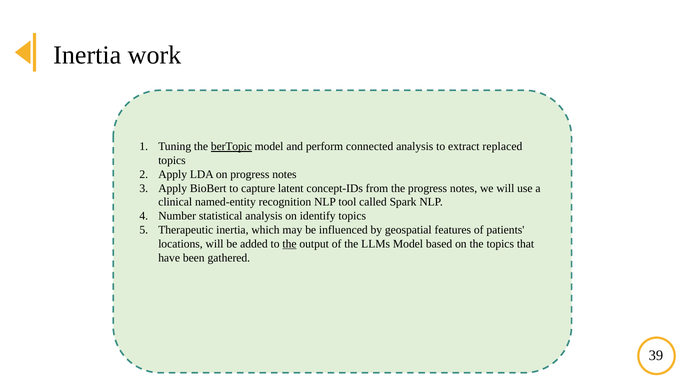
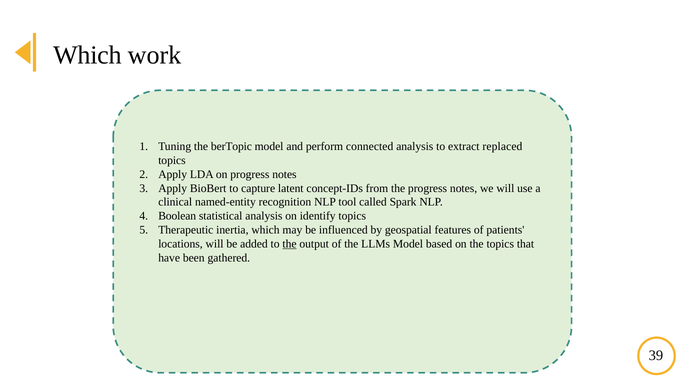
Inertia at (87, 55): Inertia -> Which
berTopic underline: present -> none
Number: Number -> Boolean
